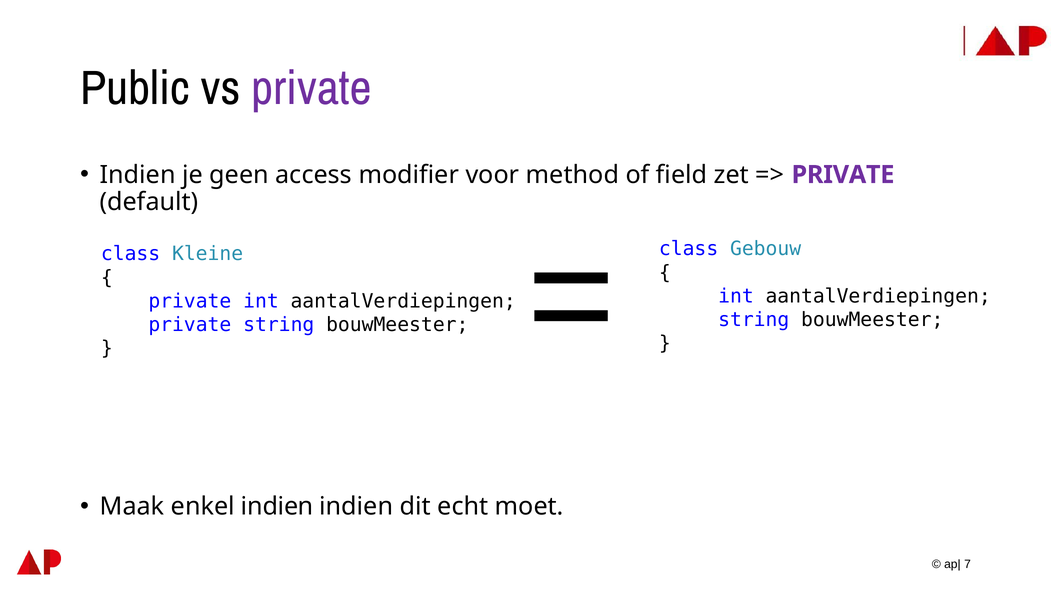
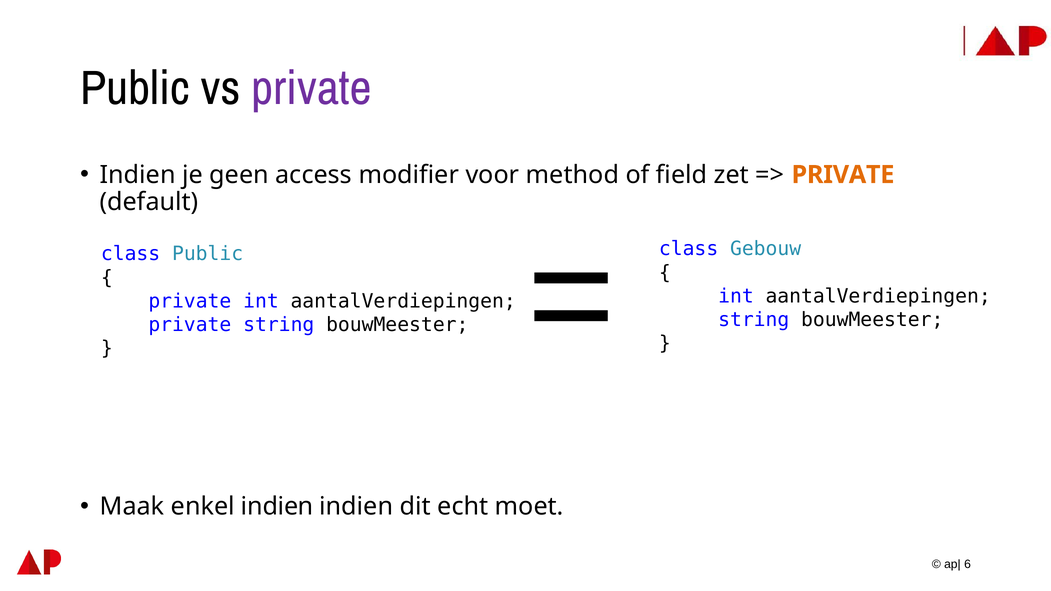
PRIVATE at (843, 175) colour: purple -> orange
class Kleine: Kleine -> Public
7: 7 -> 6
